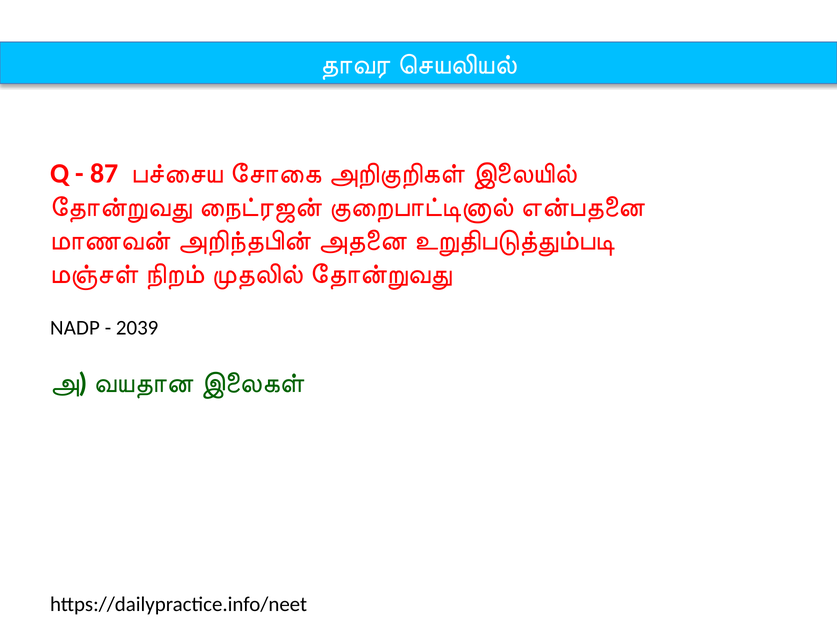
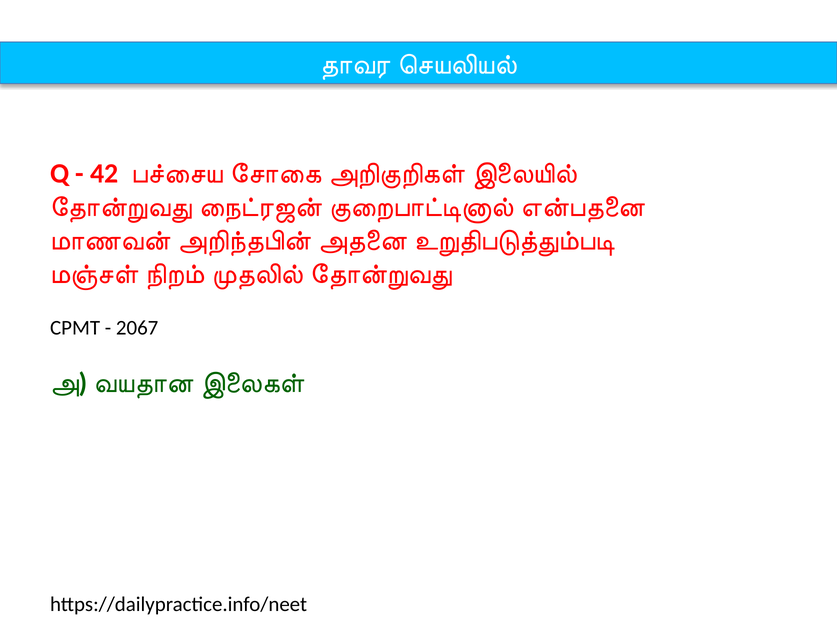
87: 87 -> 42
NADP: NADP -> CPMT
2039: 2039 -> 2067
